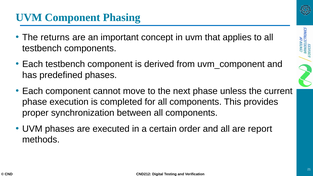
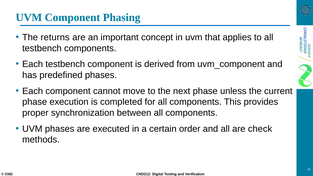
report: report -> check
